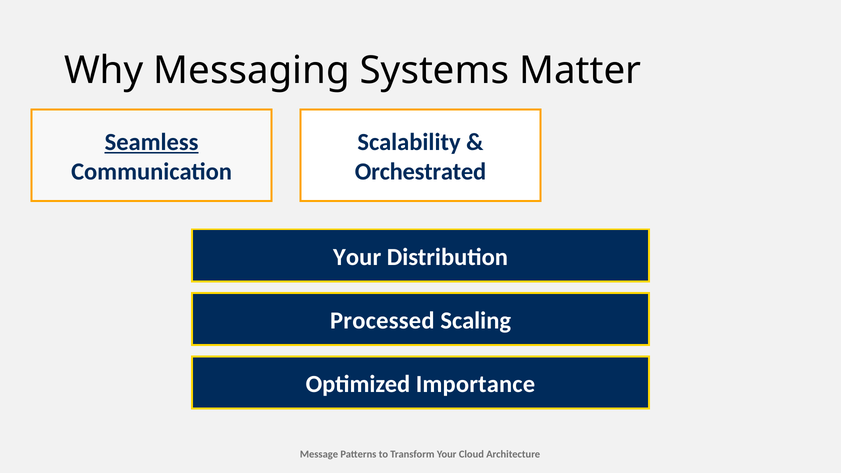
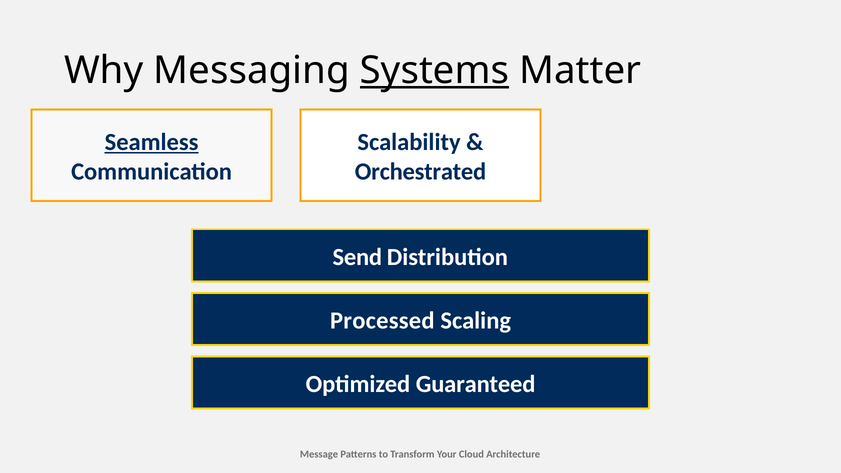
Systems underline: none -> present
Your at (357, 257): Your -> Send
Importance: Importance -> Guaranteed
